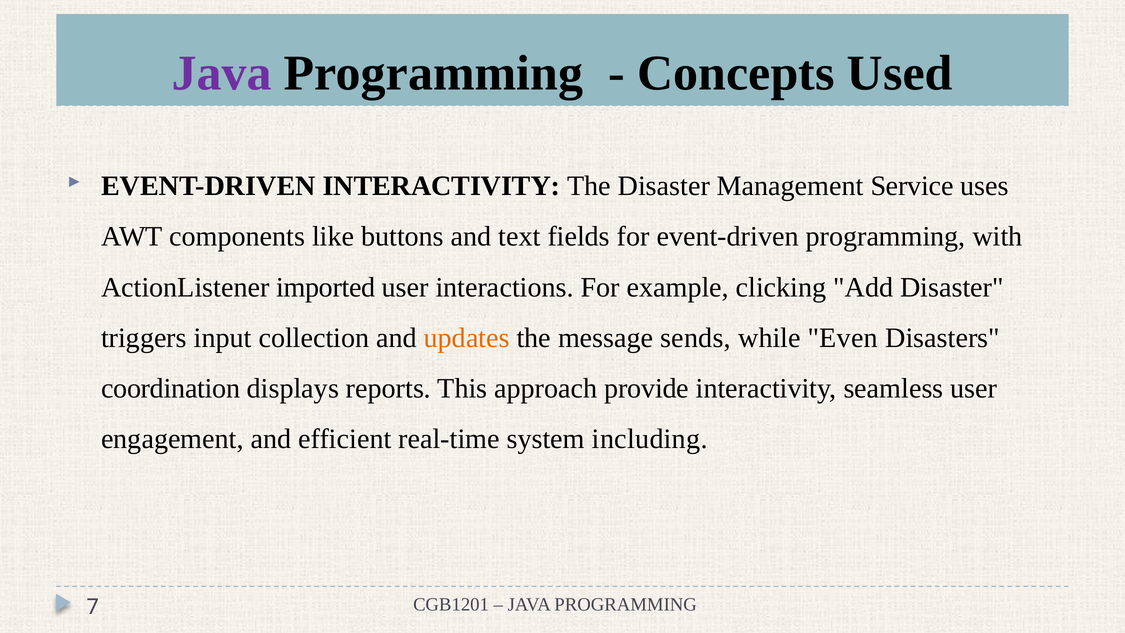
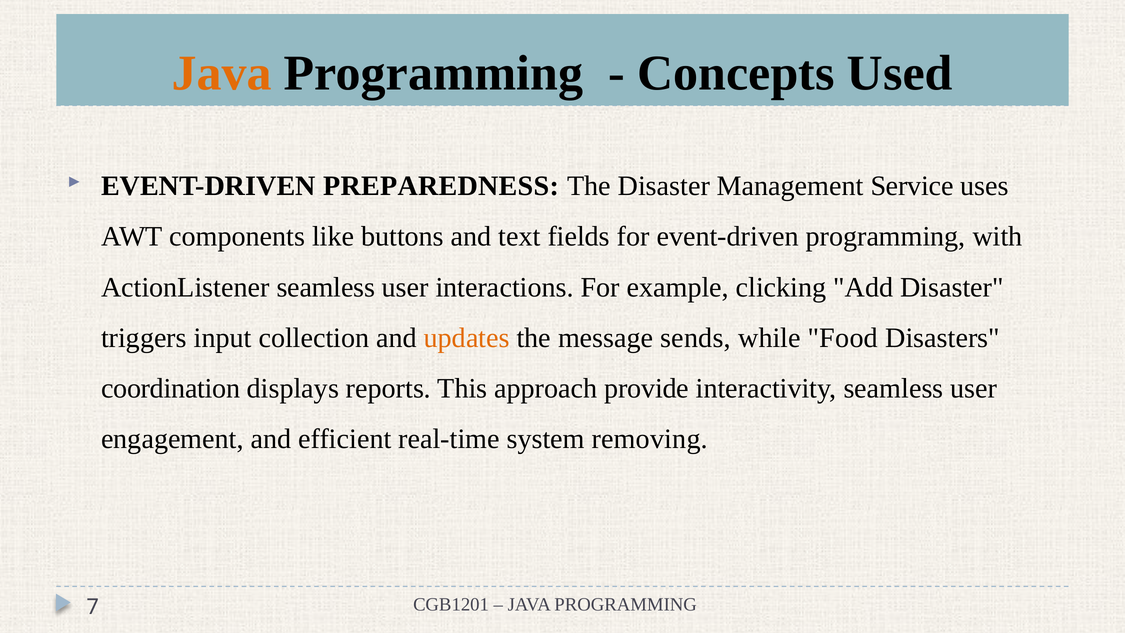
Java at (222, 73) colour: purple -> orange
EVENT-DRIVEN INTERACTIVITY: INTERACTIVITY -> PREPAREDNESS
ActionListener imported: imported -> seamless
Even: Even -> Food
including: including -> removing
